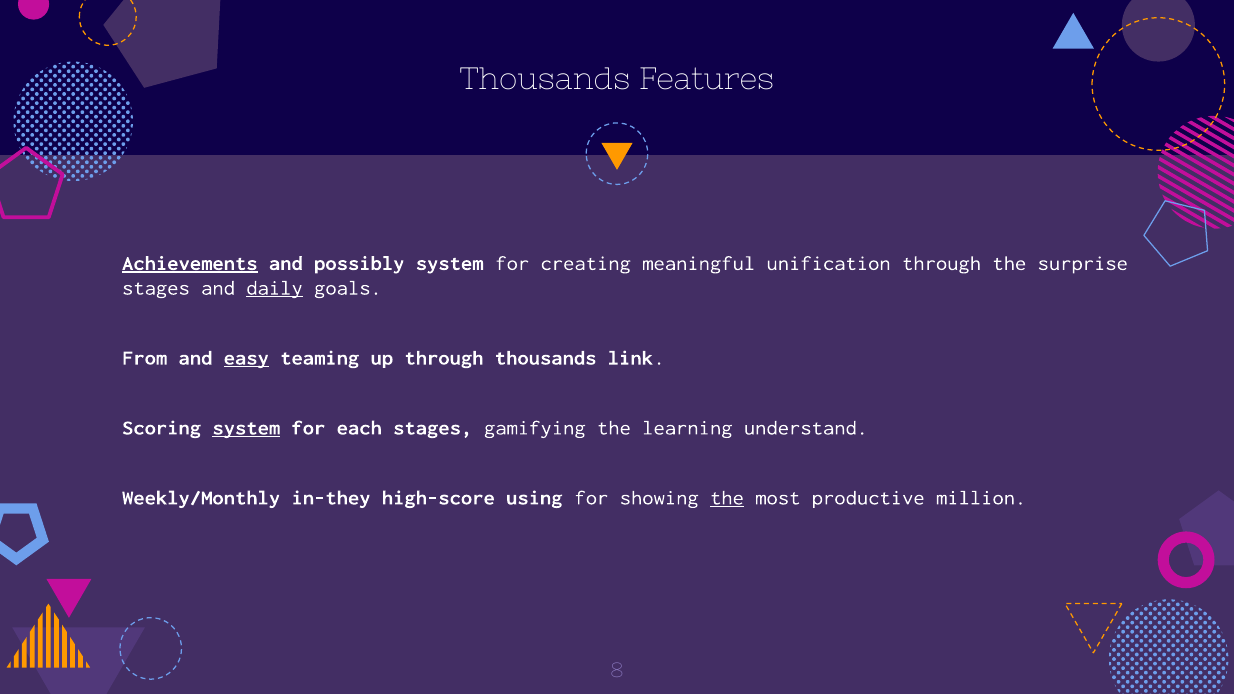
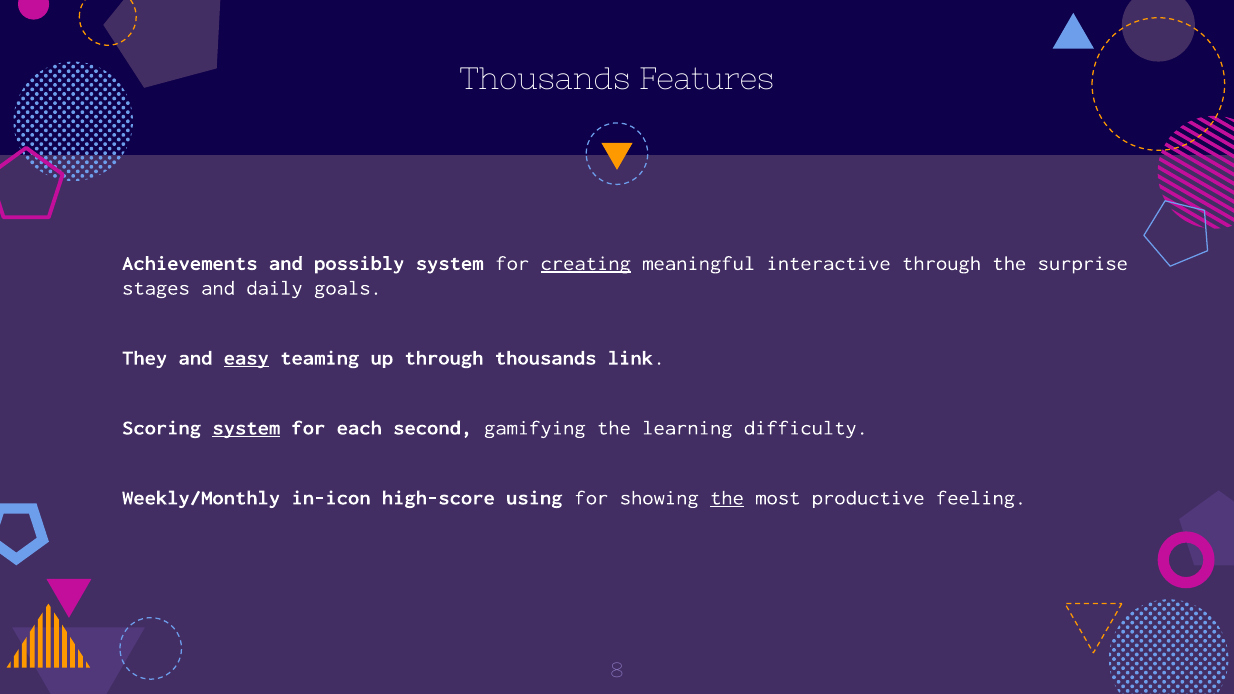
Achievements underline: present -> none
creating underline: none -> present
unification: unification -> interactive
daily underline: present -> none
From: From -> They
each stages: stages -> second
understand: understand -> difficulty
in-they: in-they -> in-icon
million: million -> feeling
